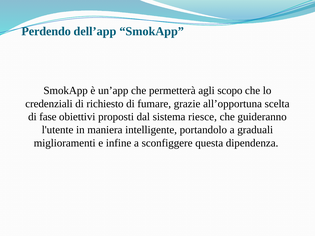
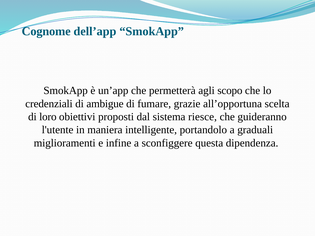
Perdendo: Perdendo -> Cognome
richiesto: richiesto -> ambigue
fase: fase -> loro
